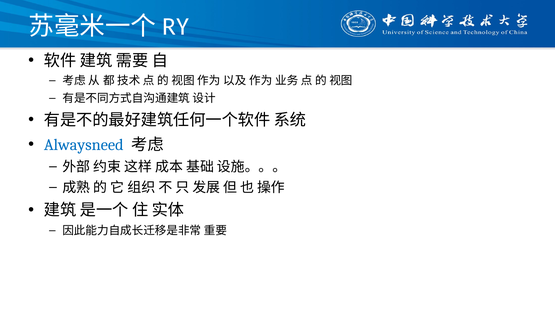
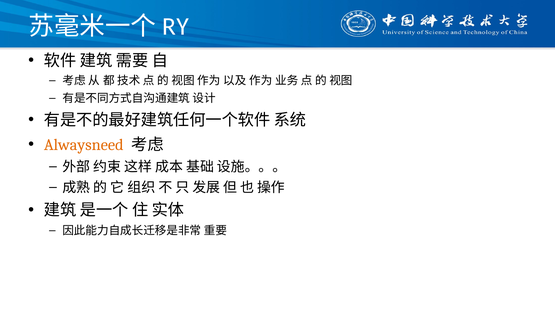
Alwaysneed colour: blue -> orange
